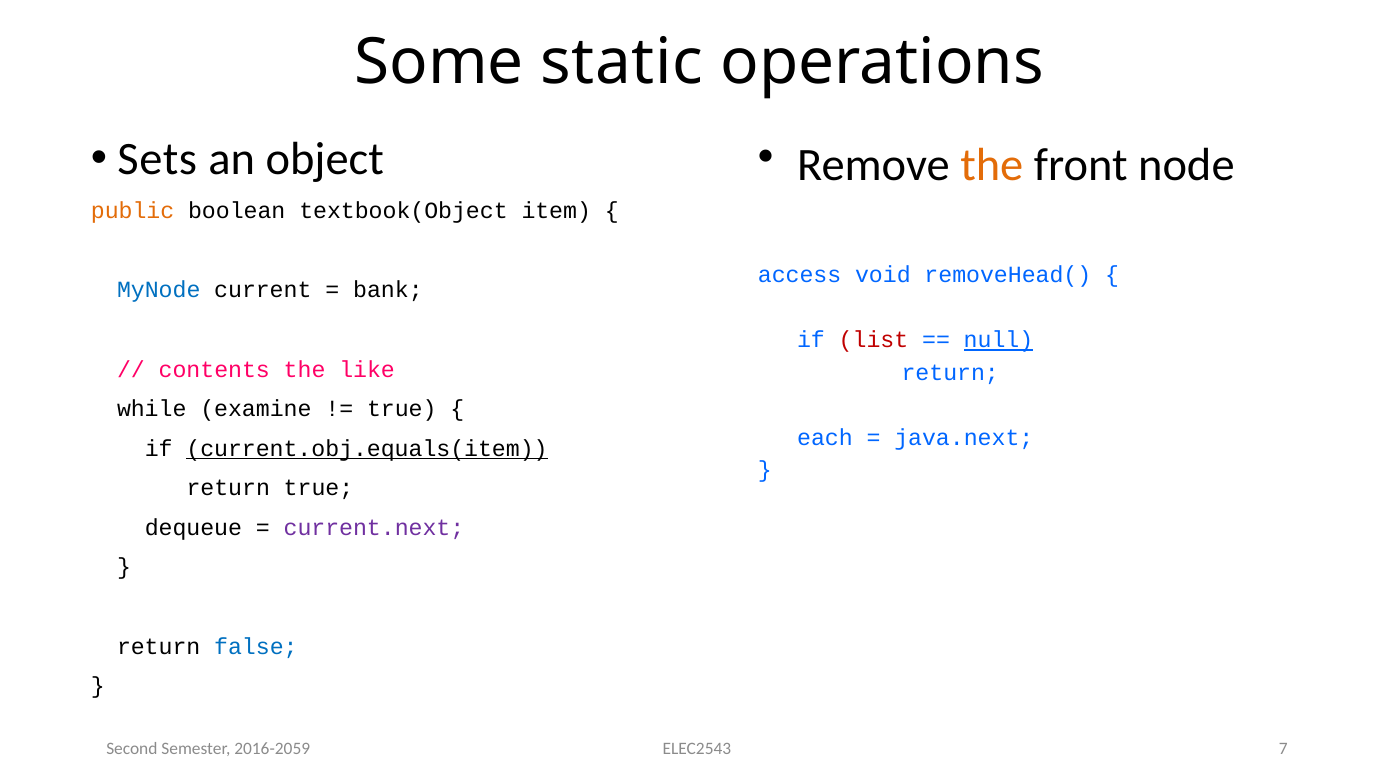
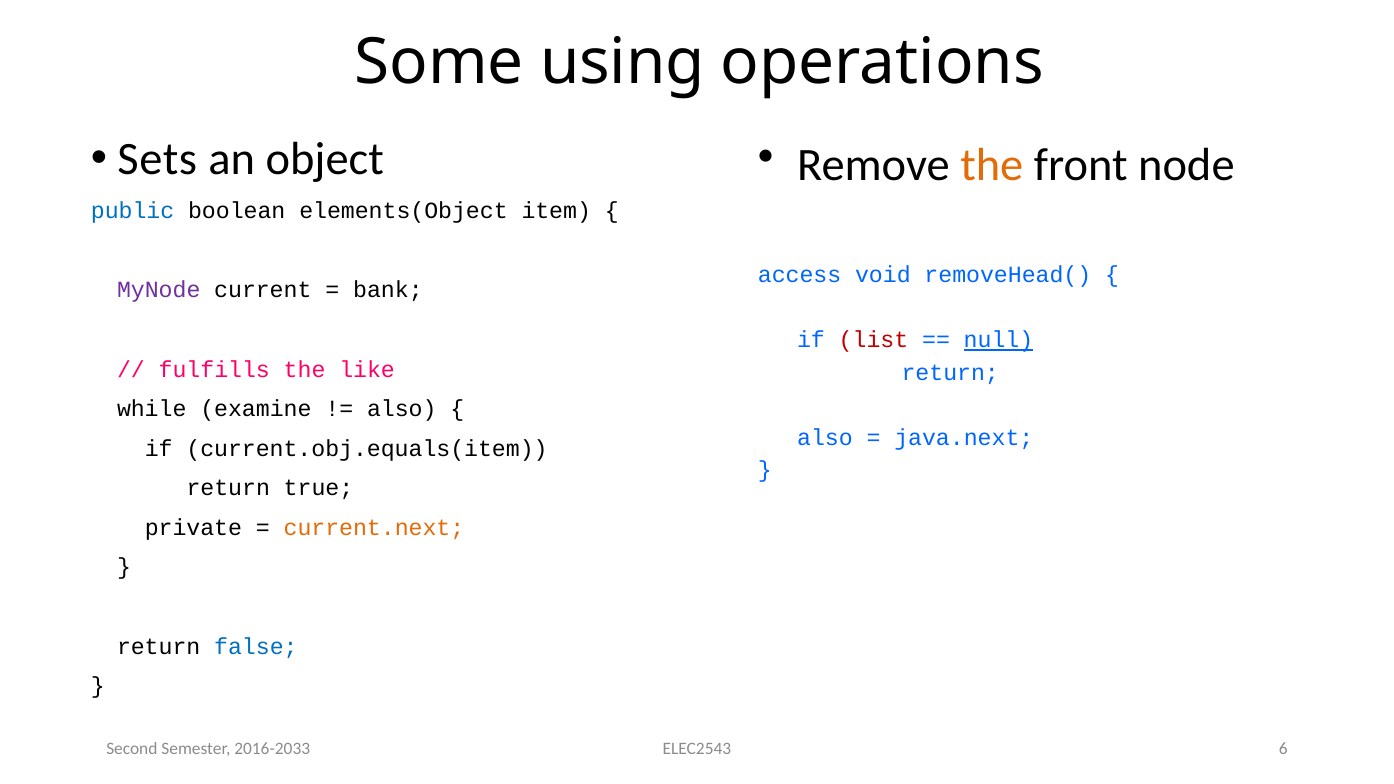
static: static -> using
public colour: orange -> blue
textbook(Object: textbook(Object -> elements(Object
MyNode colour: blue -> purple
contents: contents -> fulfills
true at (402, 409): true -> also
each at (825, 437): each -> also
current.obj.equals(item underline: present -> none
dequeue: dequeue -> private
current.next colour: purple -> orange
7: 7 -> 6
2016-2059: 2016-2059 -> 2016-2033
